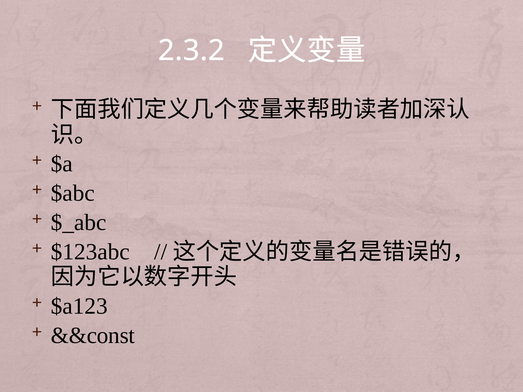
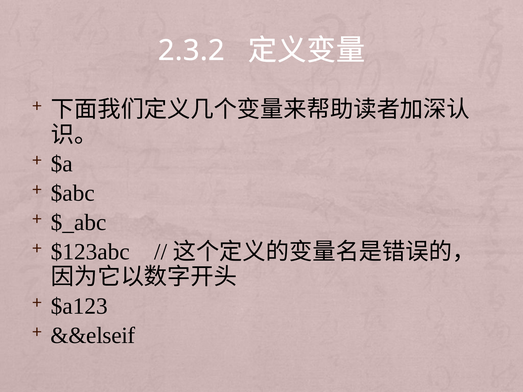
&&const: &&const -> &&elseif
